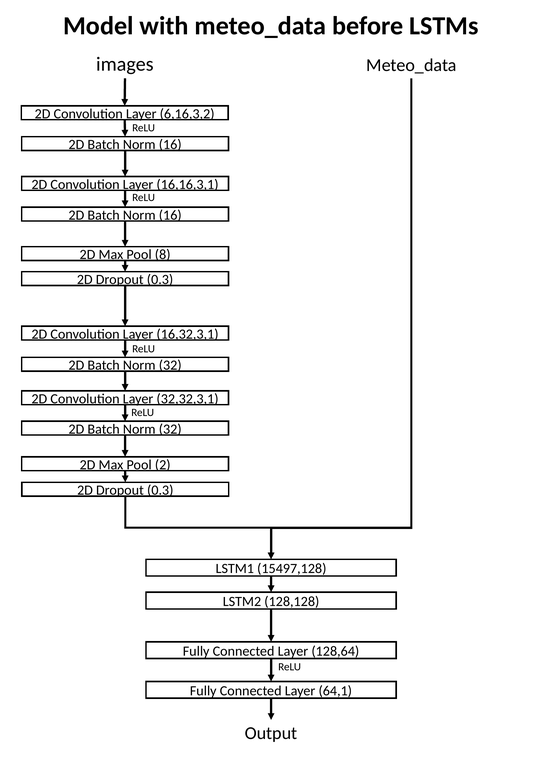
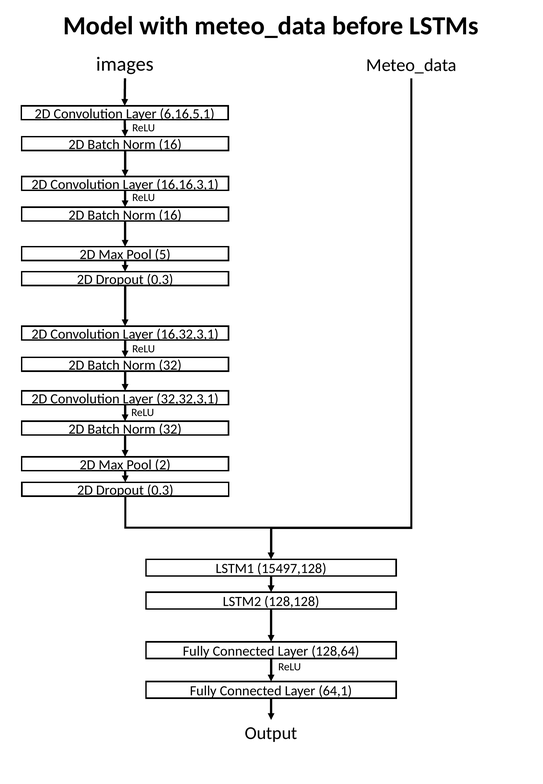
6,16,3,2: 6,16,3,2 -> 6,16,5,1
8: 8 -> 5
